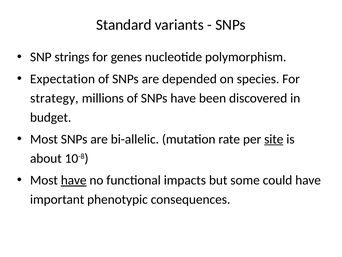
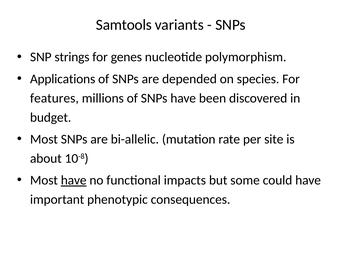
Standard: Standard -> Samtools
Expectation: Expectation -> Applications
strategy: strategy -> features
site underline: present -> none
